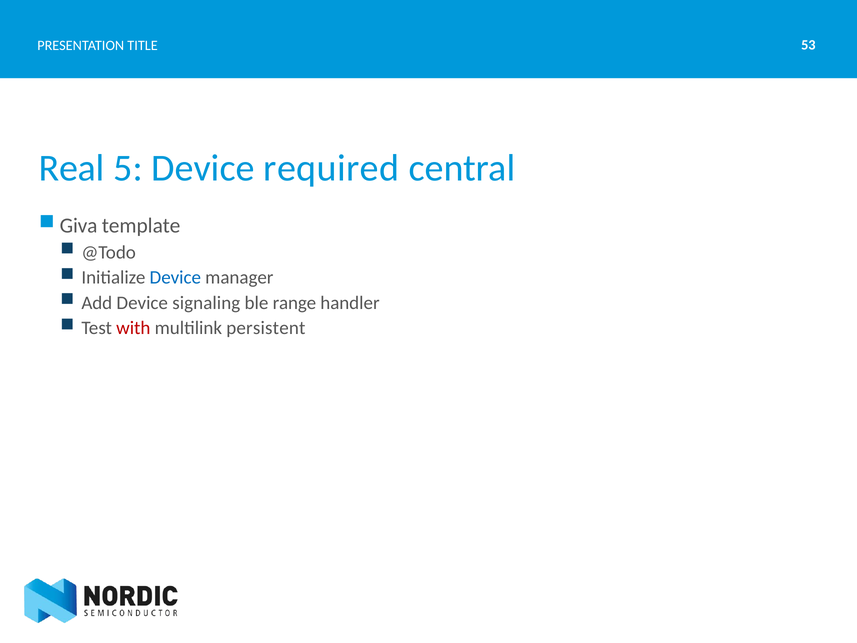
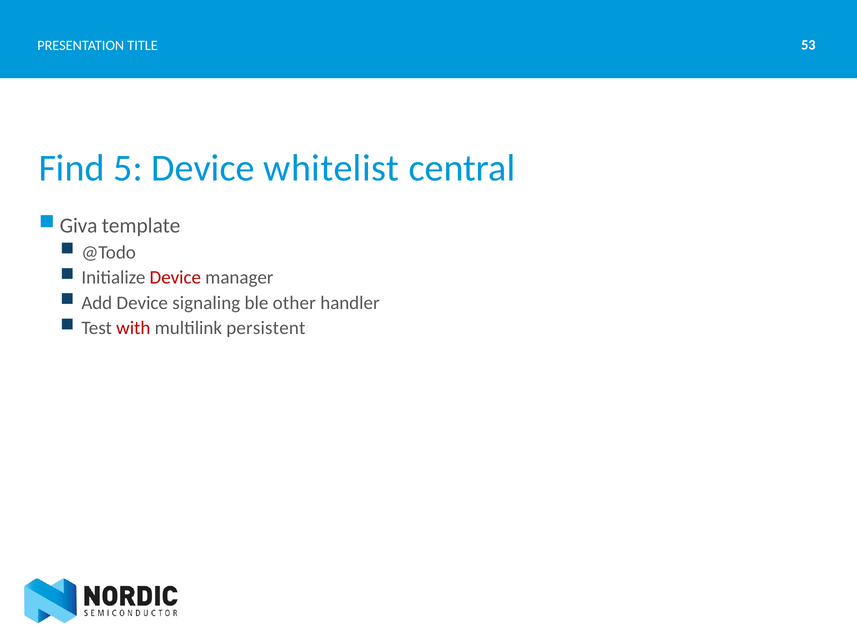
Real: Real -> Find
required: required -> whitelist
Device at (175, 277) colour: blue -> red
range: range -> other
